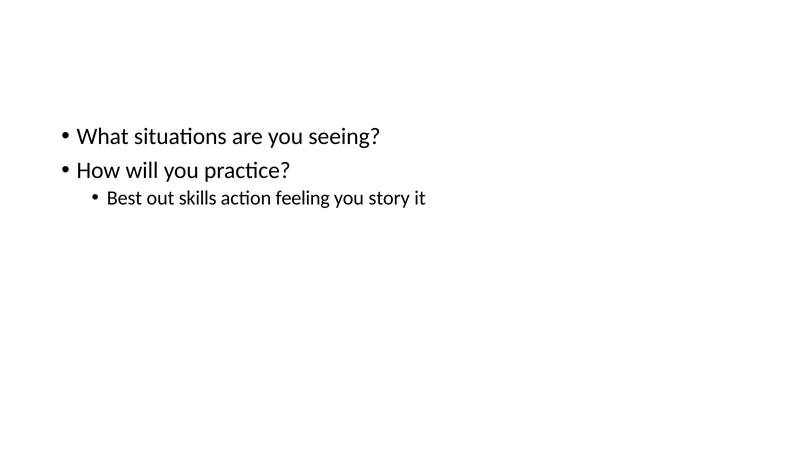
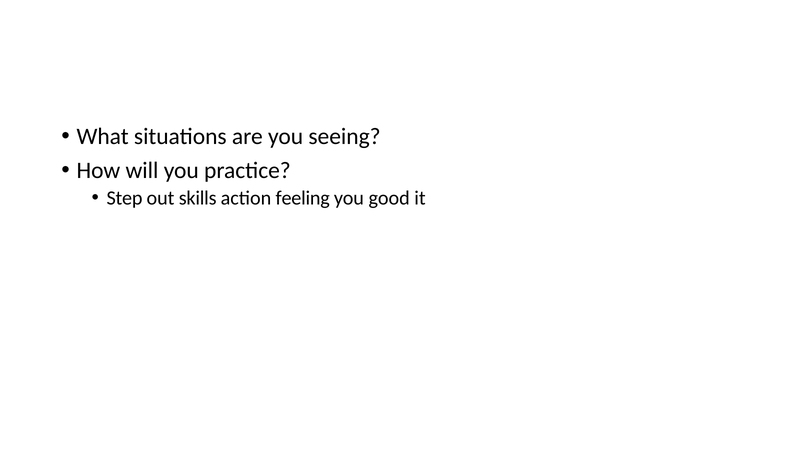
Best: Best -> Step
story: story -> good
